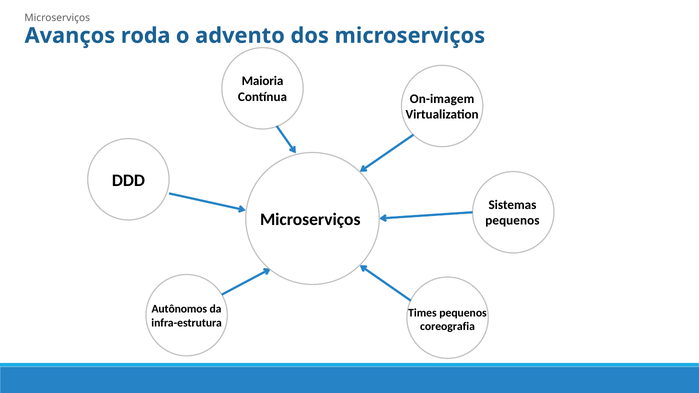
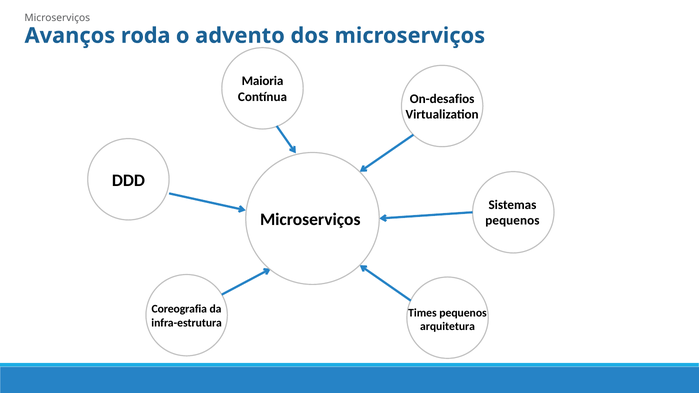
On-imagem: On-imagem -> On-desafios
Autônomos: Autônomos -> Coreografia
coreografia: coreografia -> arquitetura
